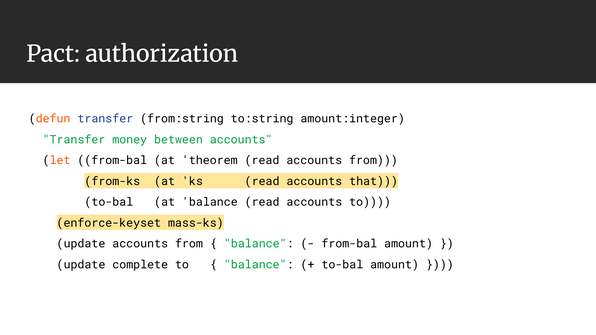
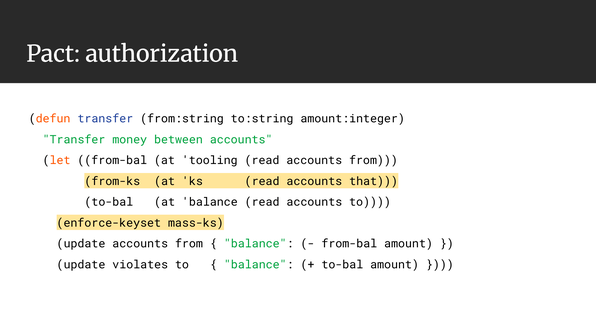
theorem: theorem -> tooling
complete: complete -> violates
